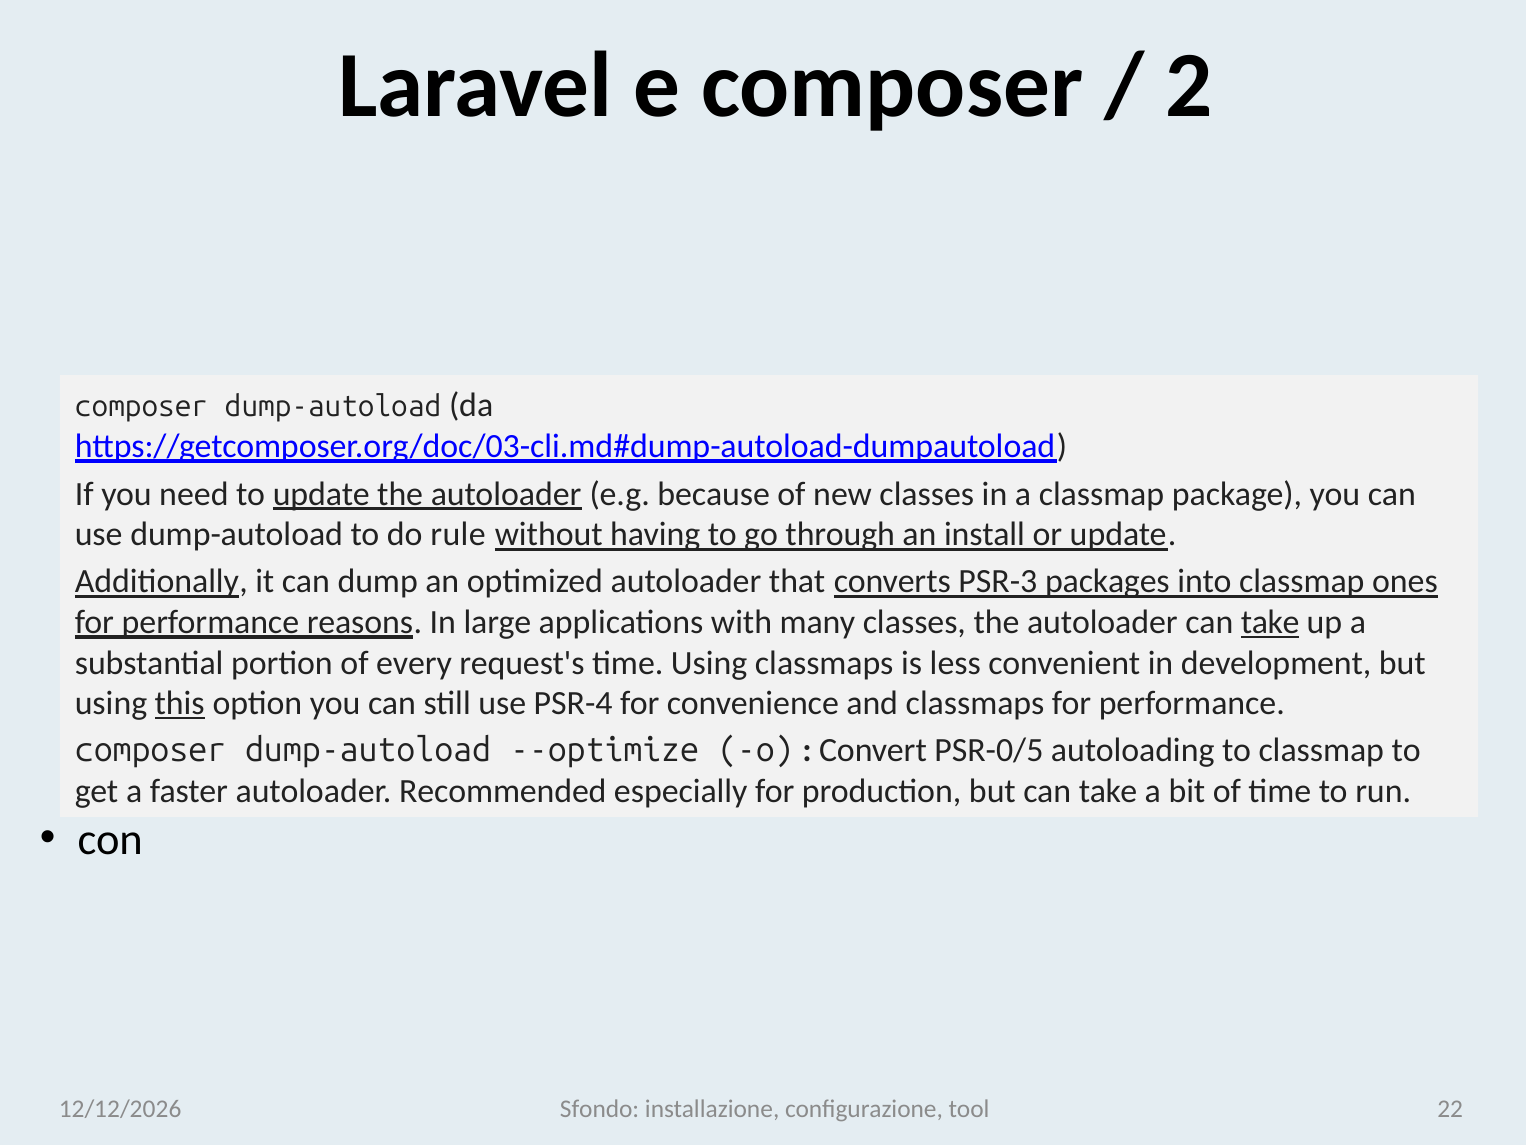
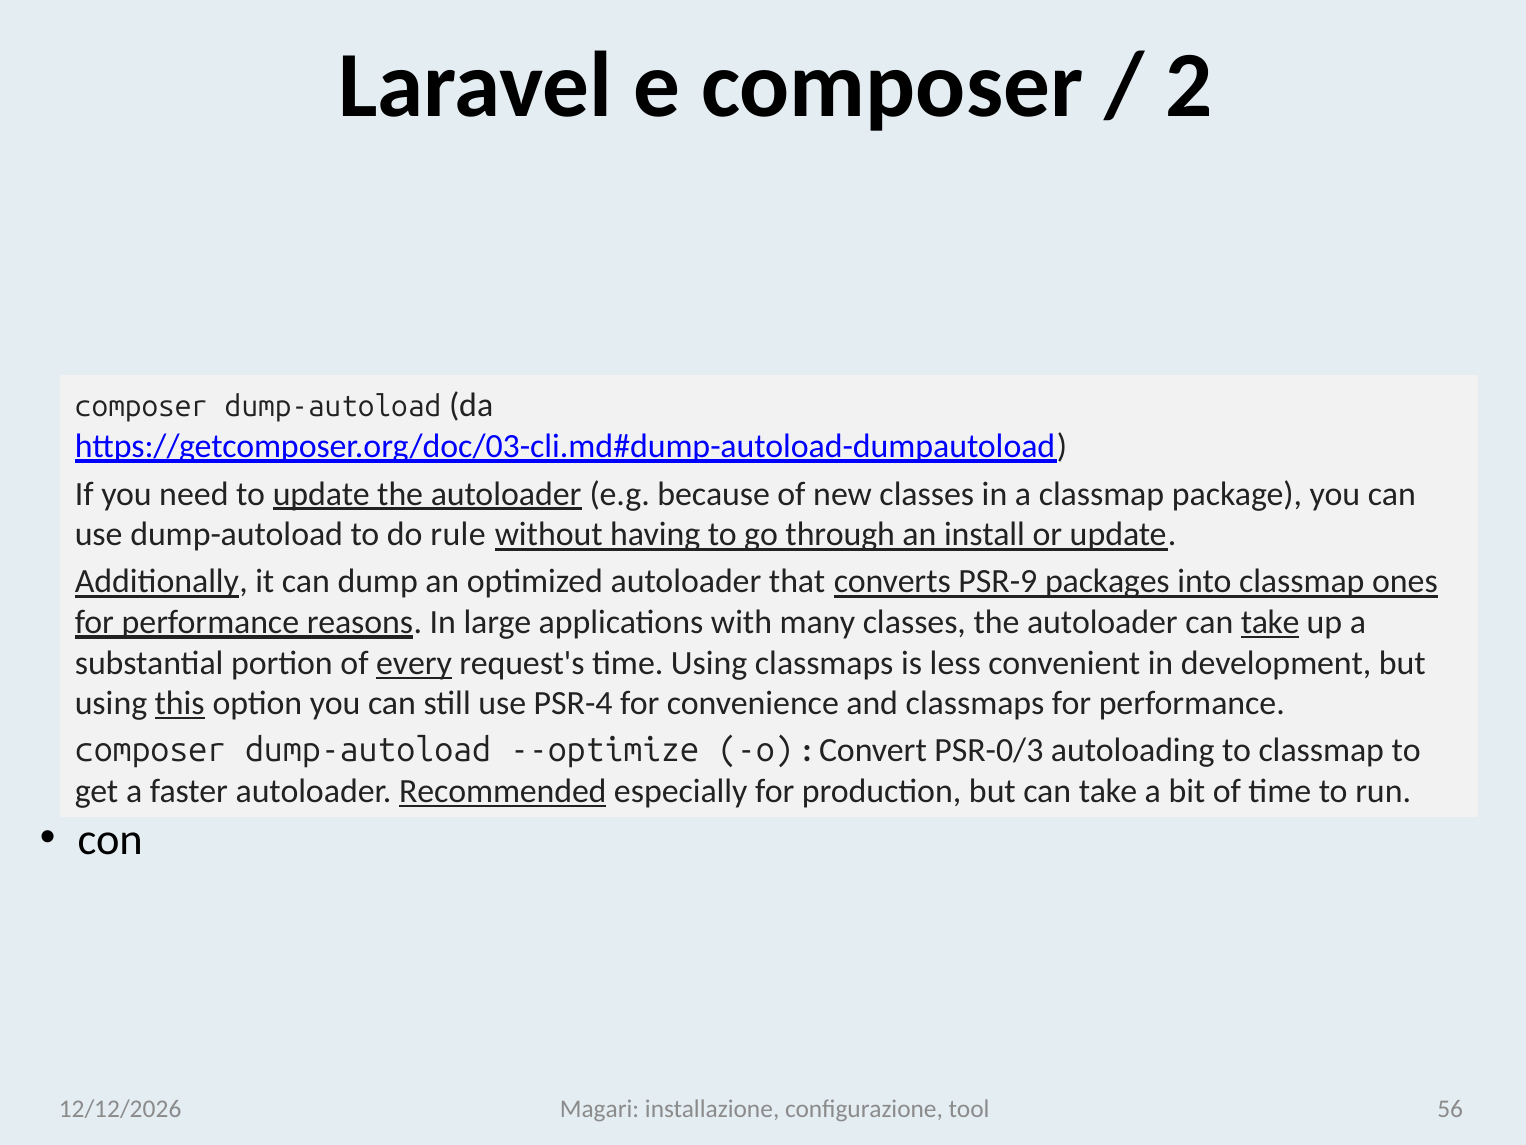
PSR-3: PSR-3 -> PSR-9
every underline: none -> present
PSR-0/5: PSR-0/5 -> PSR-0/3
Recommended underline: none -> present
Sfondo: Sfondo -> Magari
22: 22 -> 56
